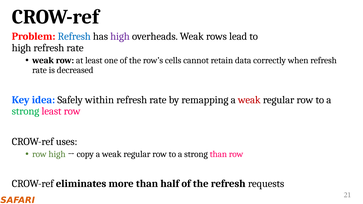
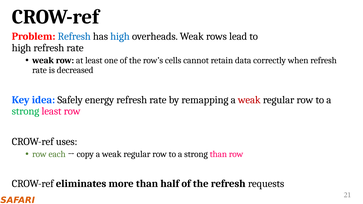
high at (120, 37) colour: purple -> blue
within: within -> energy
row high: high -> each
